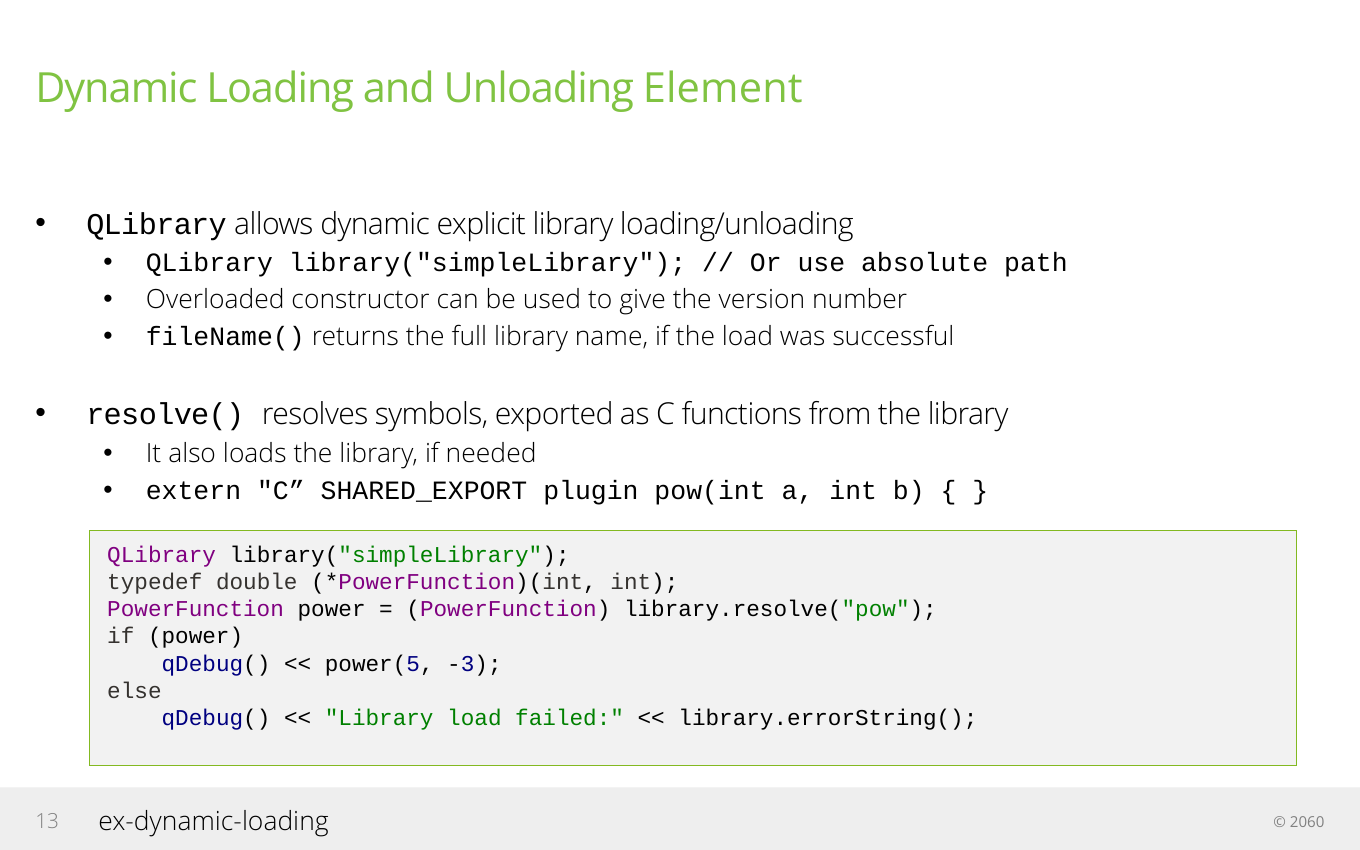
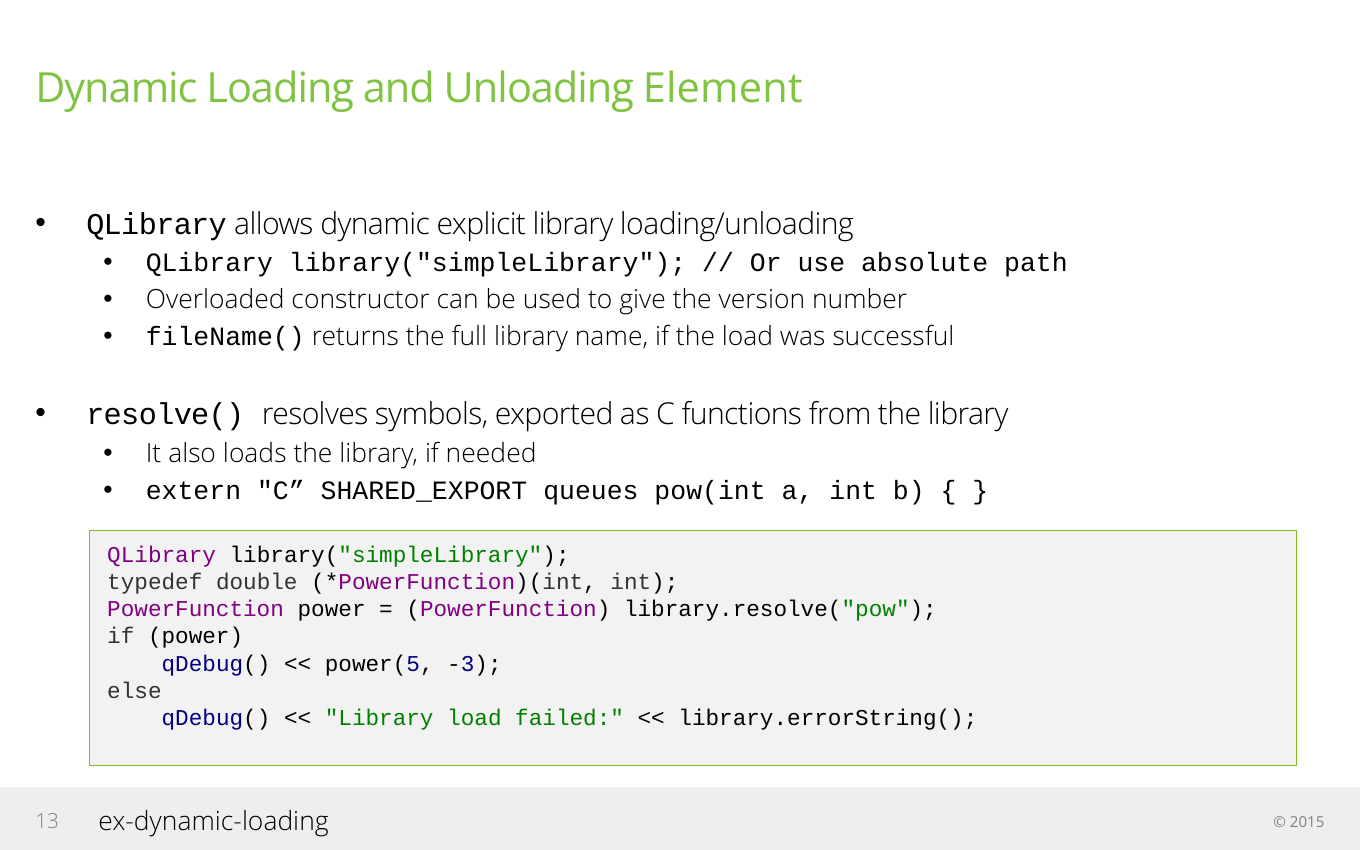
plugin: plugin -> queues
2060: 2060 -> 2015
